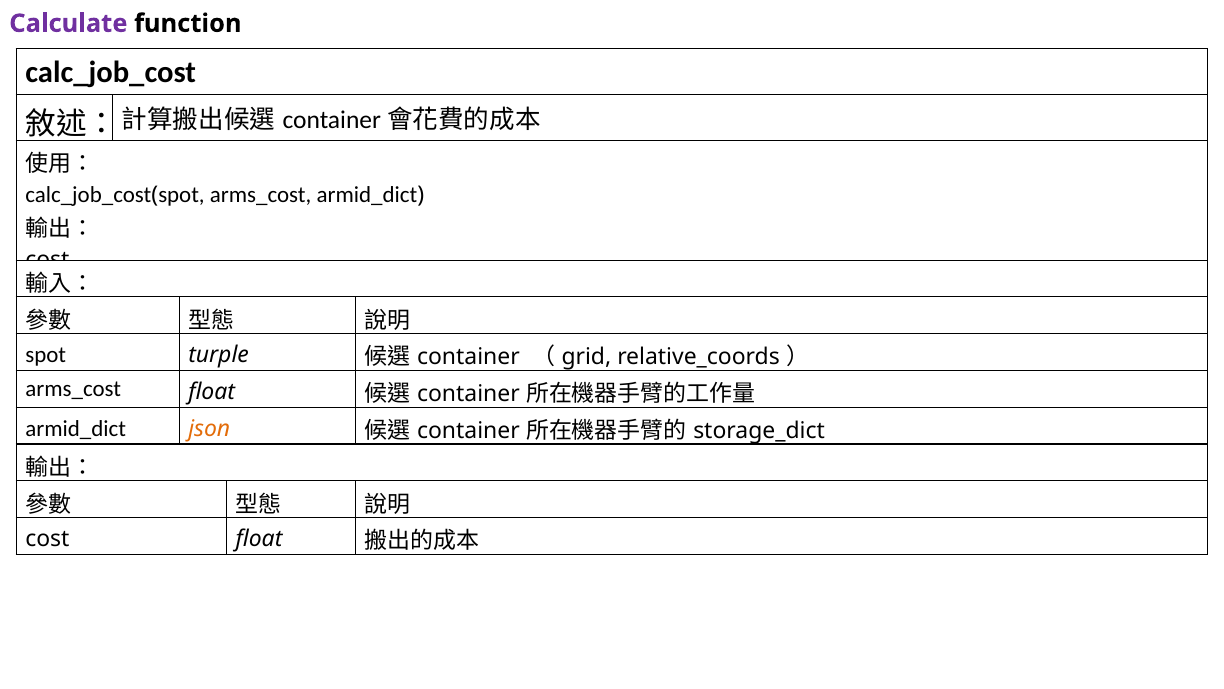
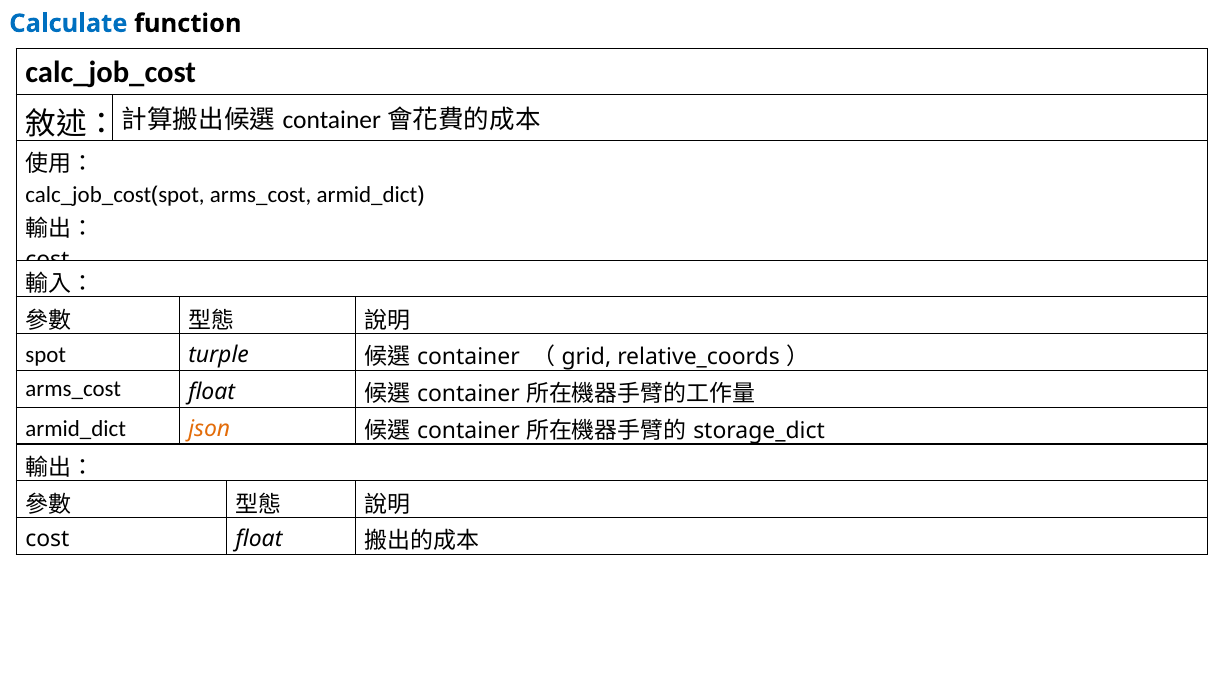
Calculate colour: purple -> blue
